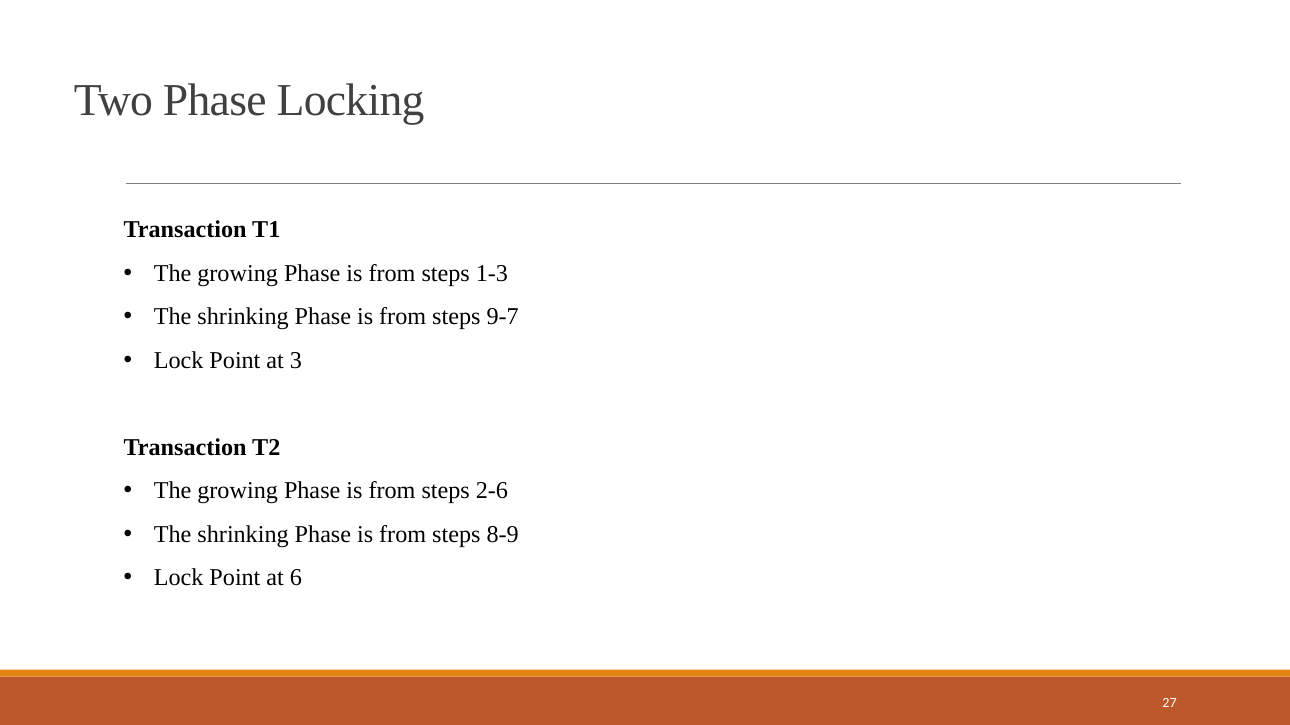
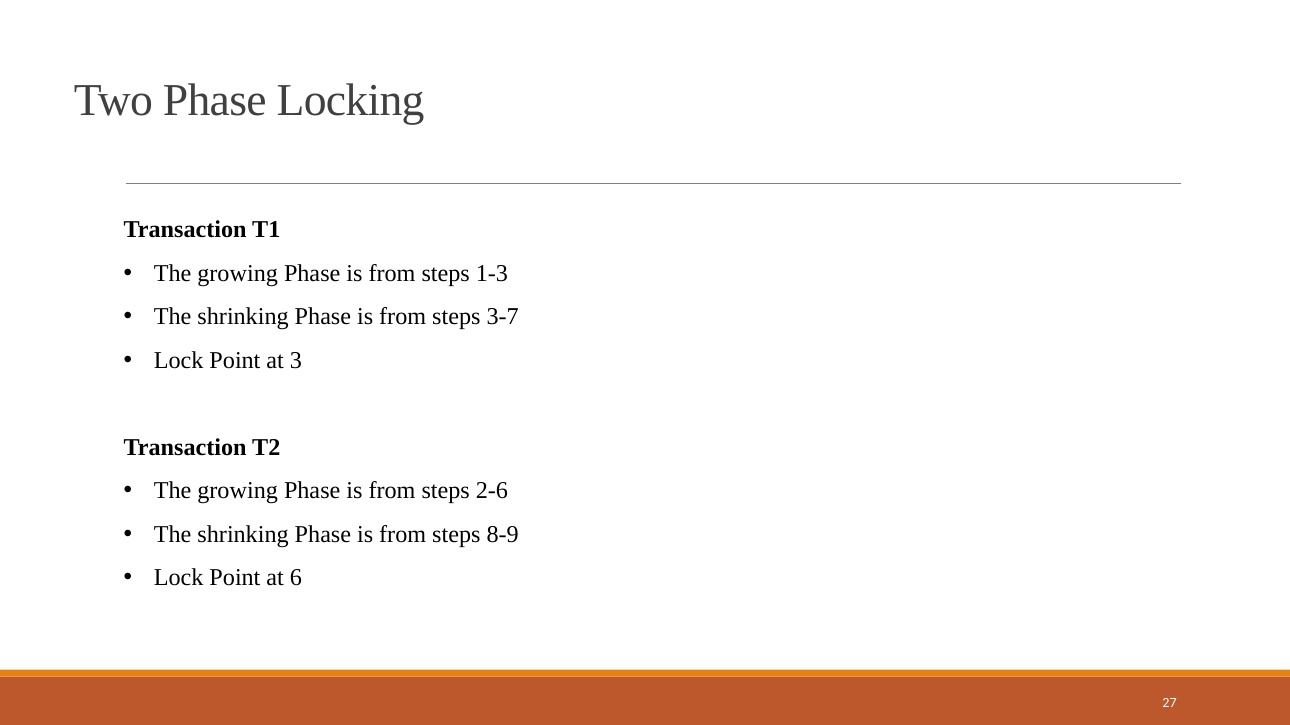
9-7: 9-7 -> 3-7
